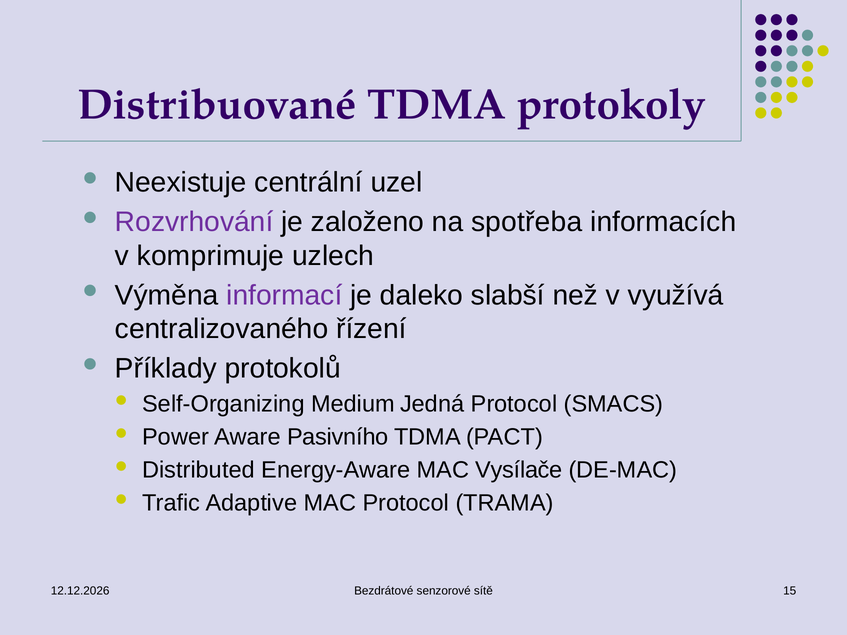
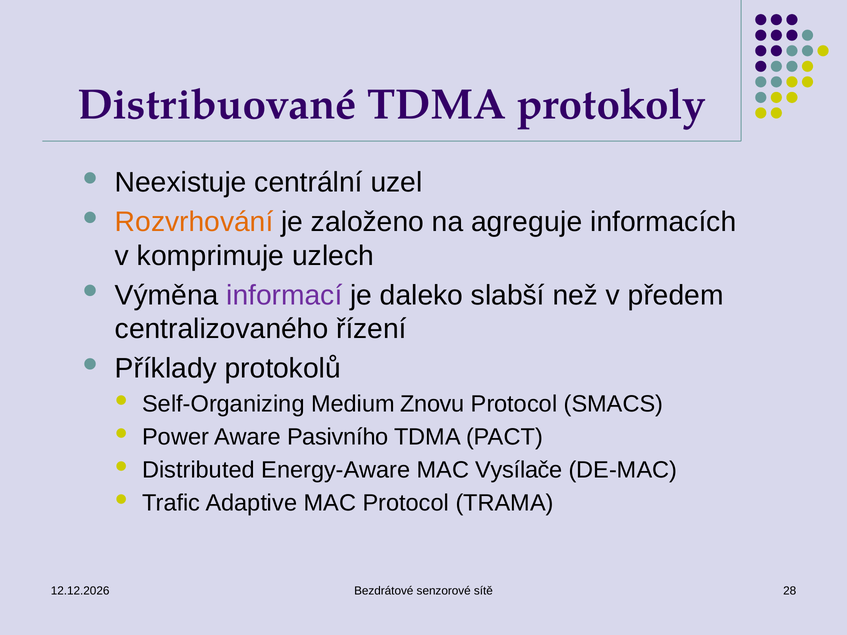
Rozvrhování colour: purple -> orange
spotřeba: spotřeba -> agreguje
využívá: využívá -> předem
Jedná: Jedná -> Znovu
15: 15 -> 28
